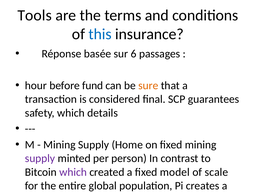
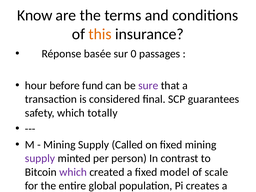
Tools: Tools -> Know
this at (100, 34) colour: blue -> orange
6: 6 -> 0
sure colour: orange -> purple
details: details -> totally
Home: Home -> Called
